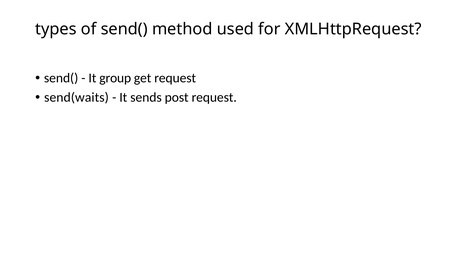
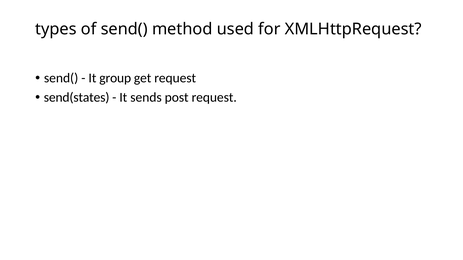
send(waits: send(waits -> send(states
